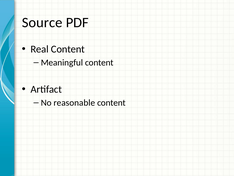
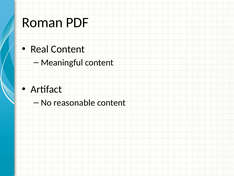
Source: Source -> Roman
